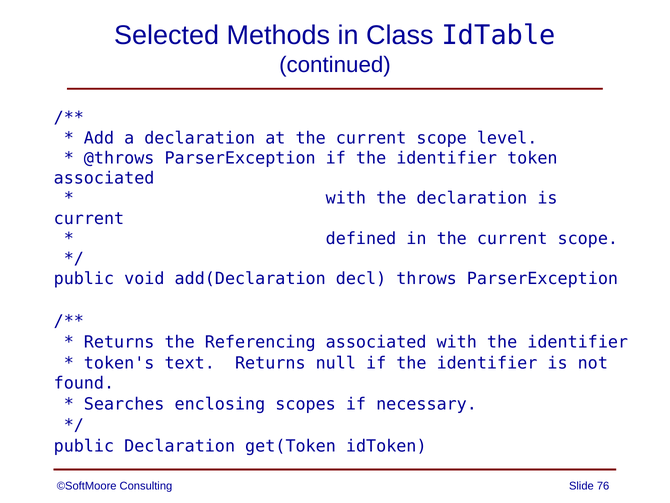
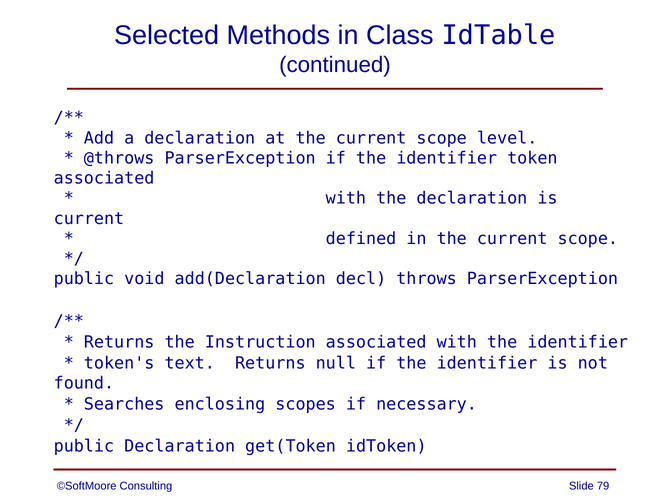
Referencing: Referencing -> Instruction
76: 76 -> 79
